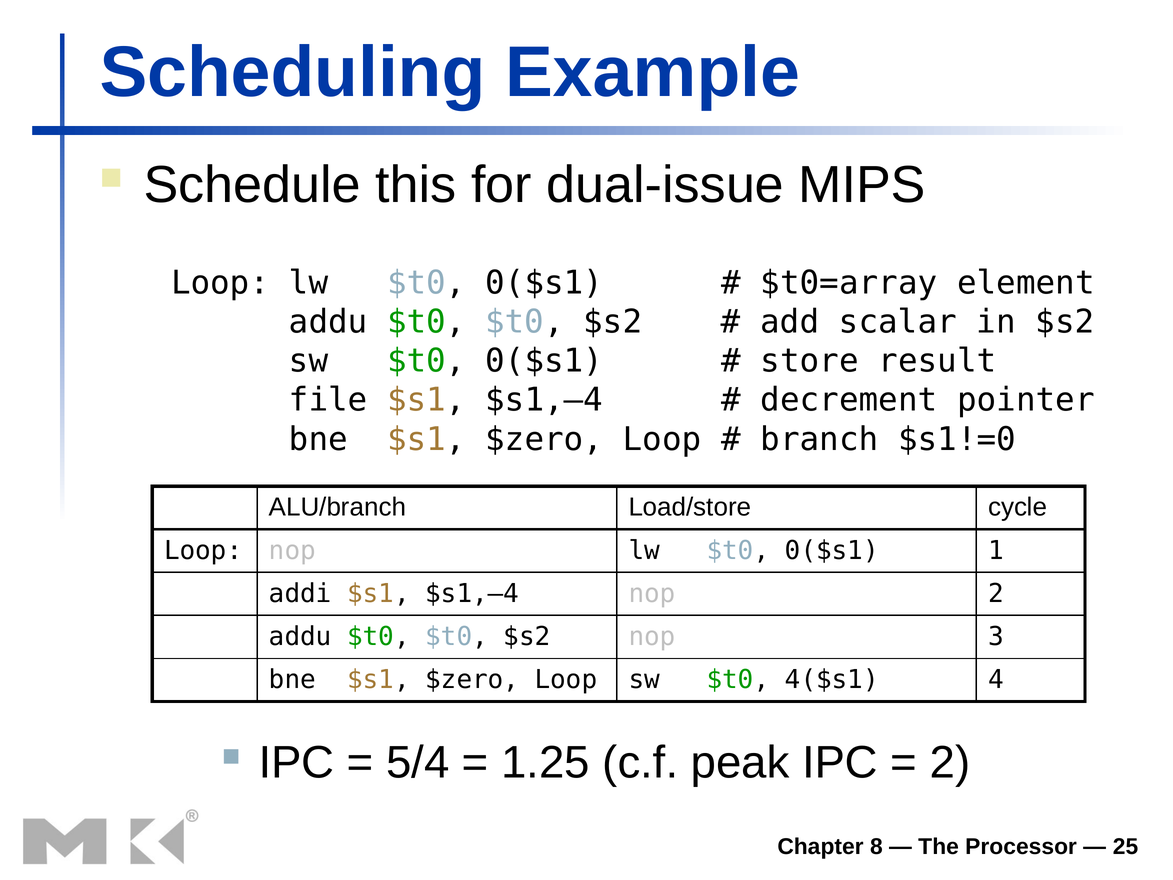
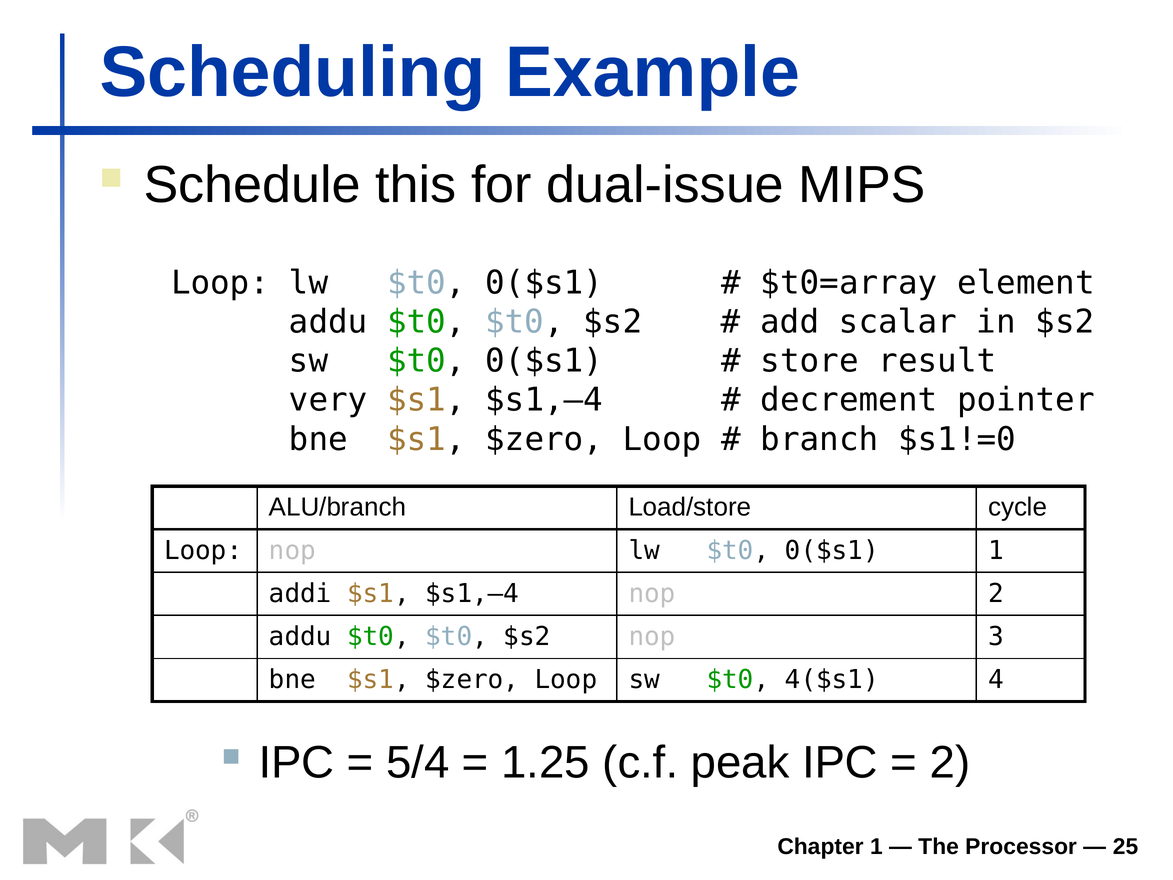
file: file -> very
Chapter 8: 8 -> 1
